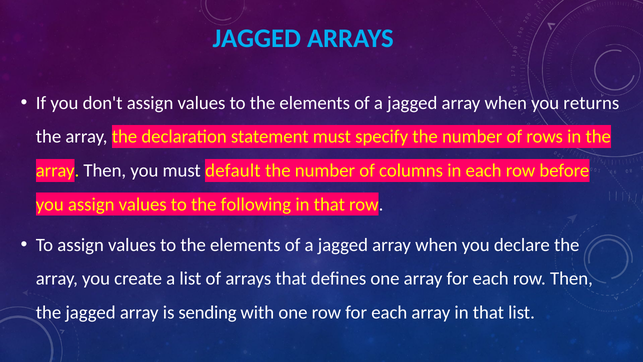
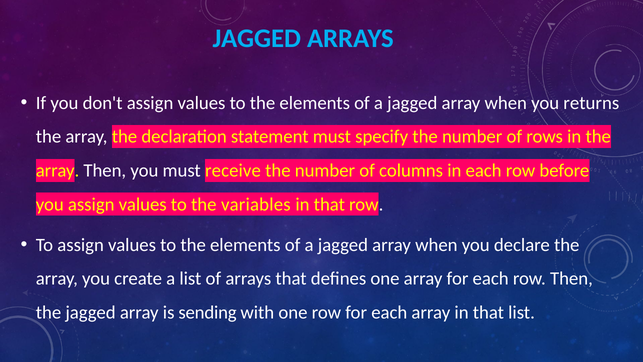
default: default -> receive
following: following -> variables
